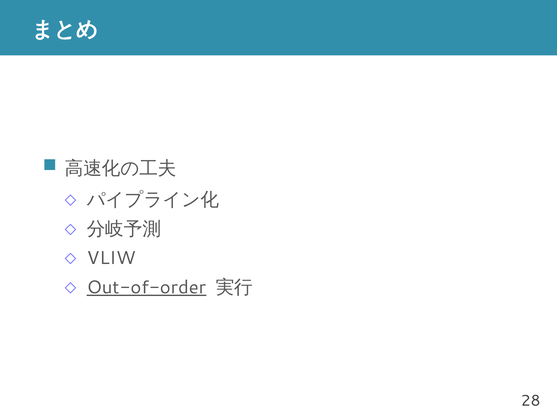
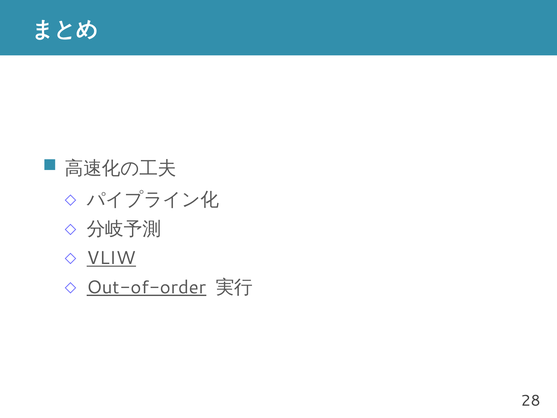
VLIW underline: none -> present
